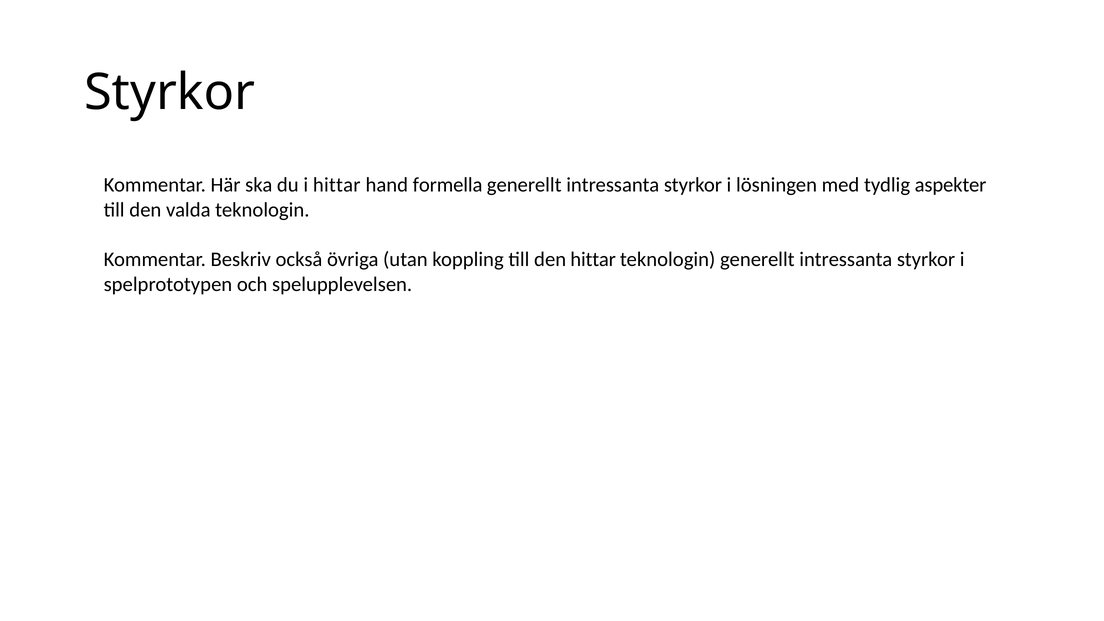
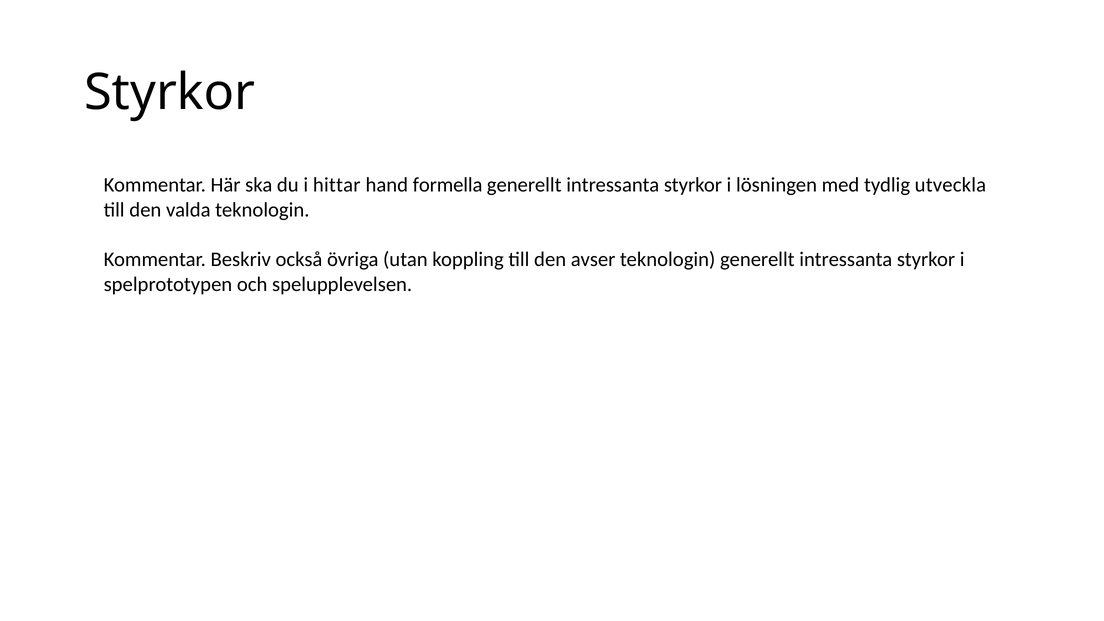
aspekter: aspekter -> utveckla
den hittar: hittar -> avser
